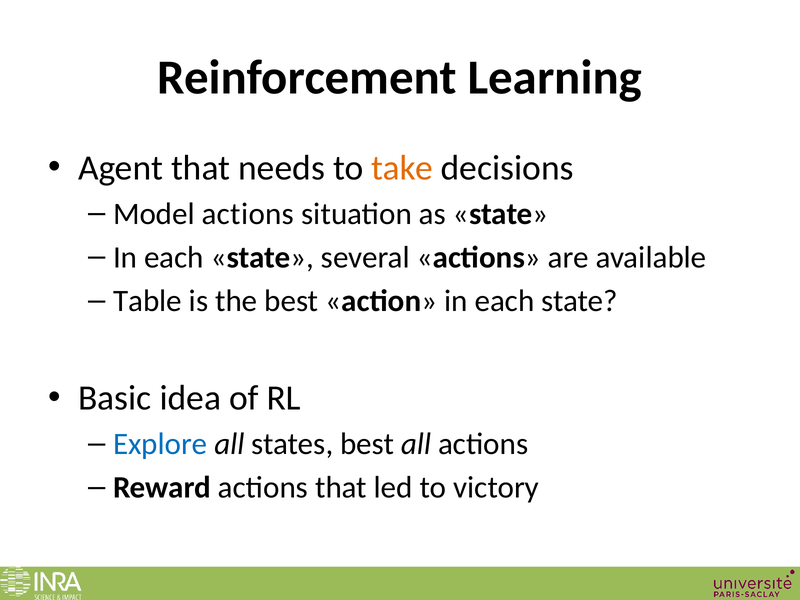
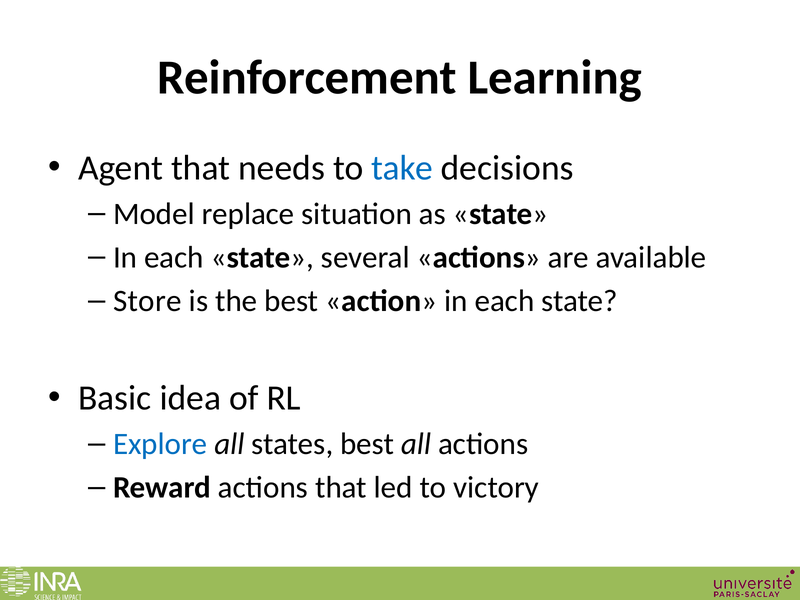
take colour: orange -> blue
Model actions: actions -> replace
Table: Table -> Store
